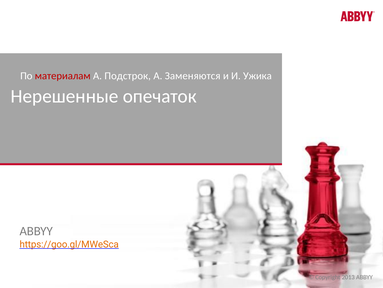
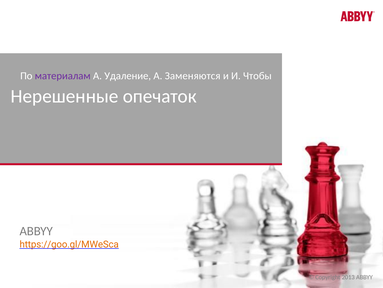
материалам colour: red -> purple
Подстрок: Подстрок -> Удаление
Ужика: Ужика -> Чтобы
